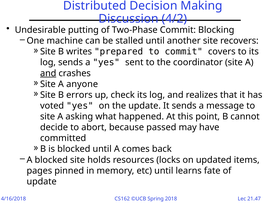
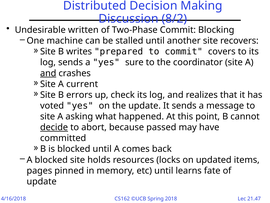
4/2: 4/2 -> 8/2
putting: putting -> written
sent: sent -> sure
anyone: anyone -> current
decide underline: none -> present
